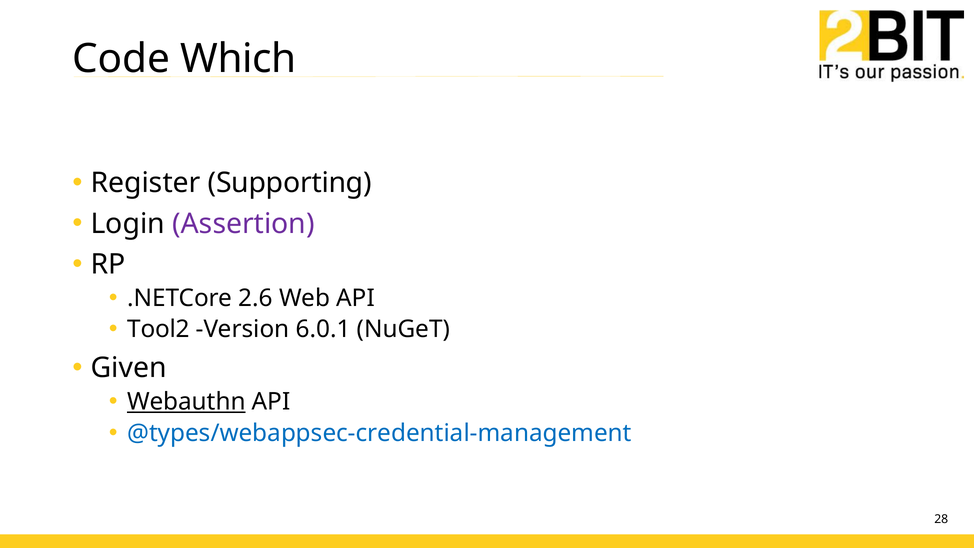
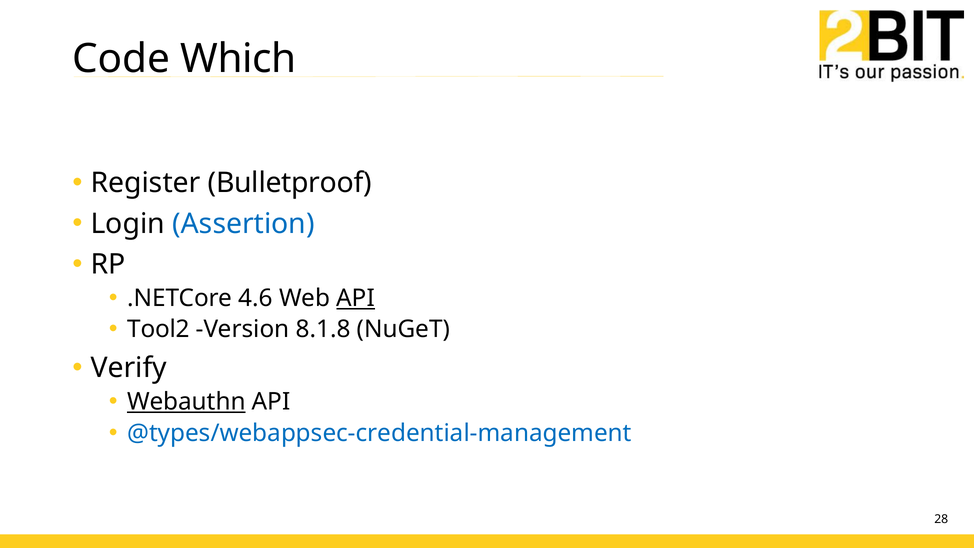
Supporting: Supporting -> Bulletproof
Assertion colour: purple -> blue
2.6: 2.6 -> 4.6
API at (356, 298) underline: none -> present
6.0.1: 6.0.1 -> 8.1.8
Given: Given -> Verify
